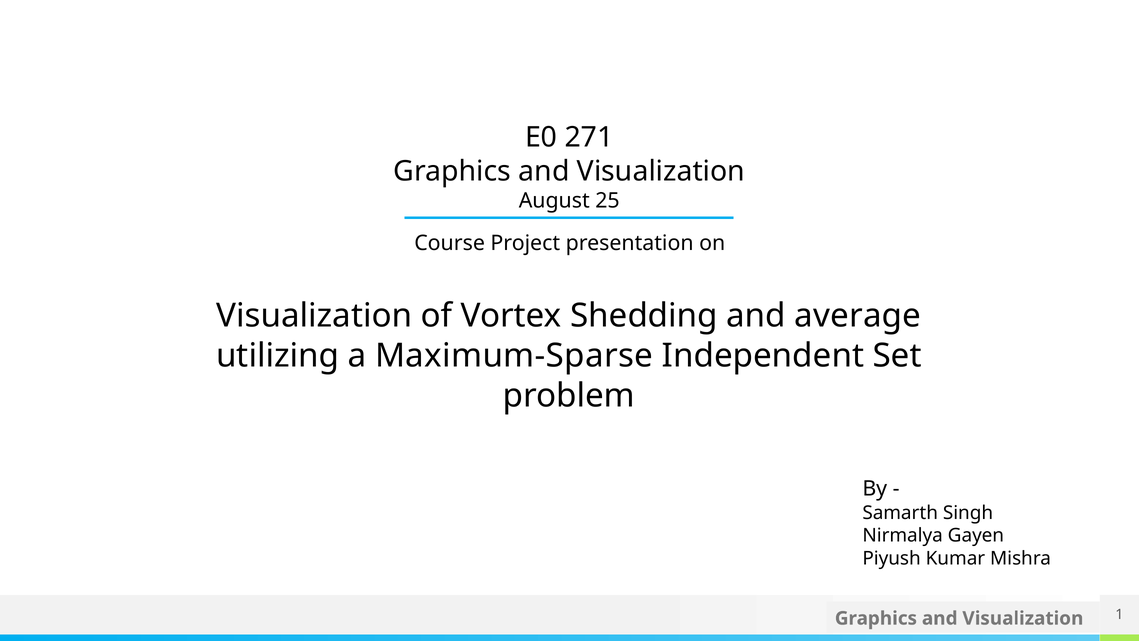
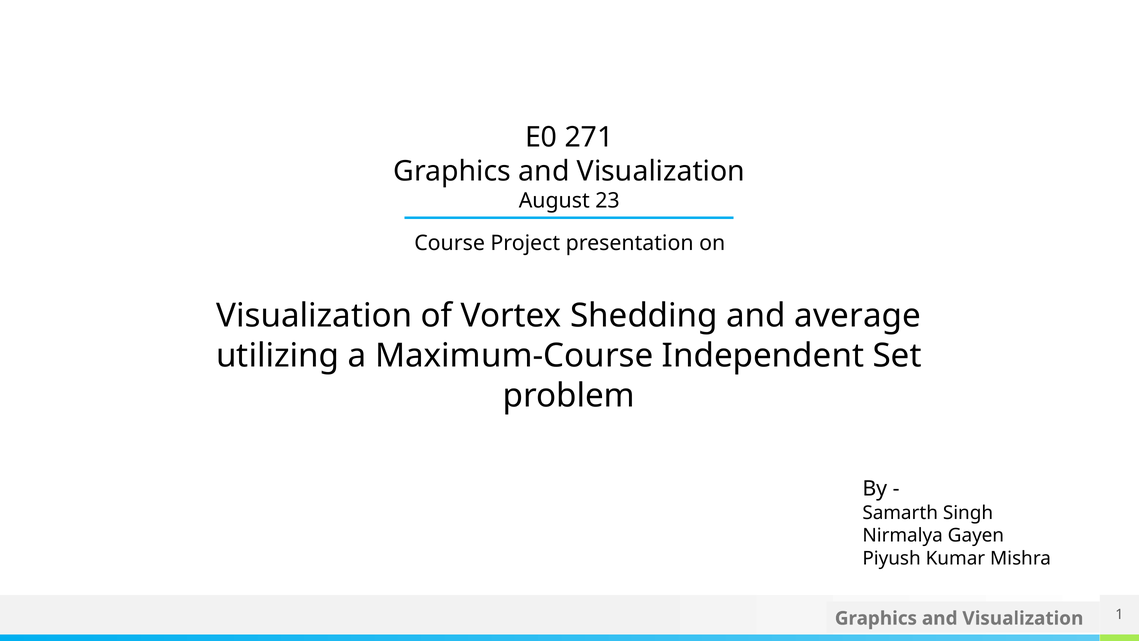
25: 25 -> 23
Maximum-Sparse: Maximum-Sparse -> Maximum-Course
